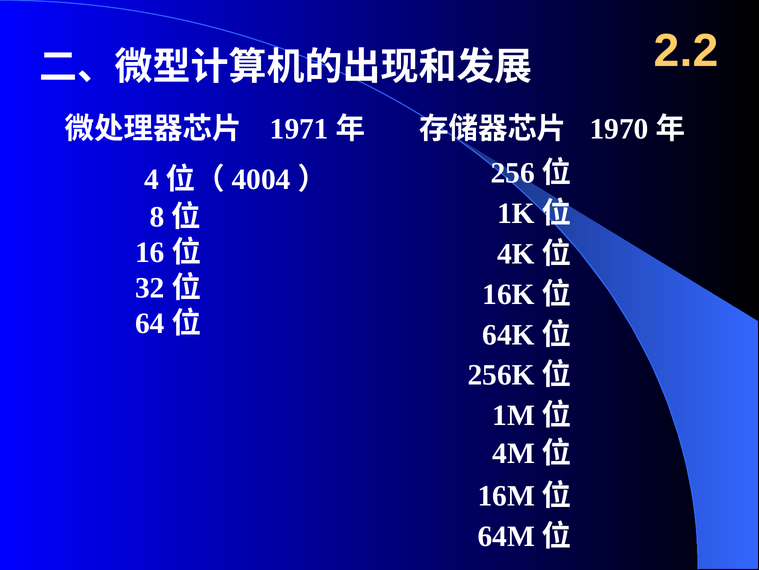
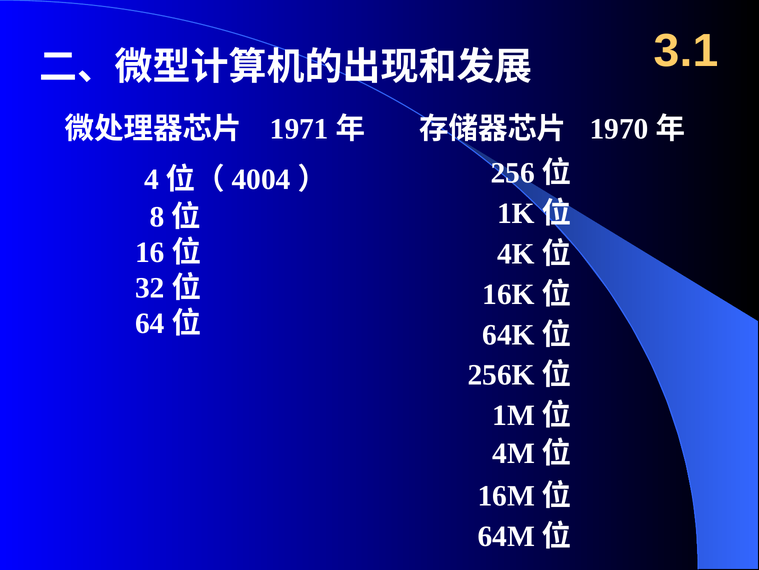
2.2: 2.2 -> 3.1
